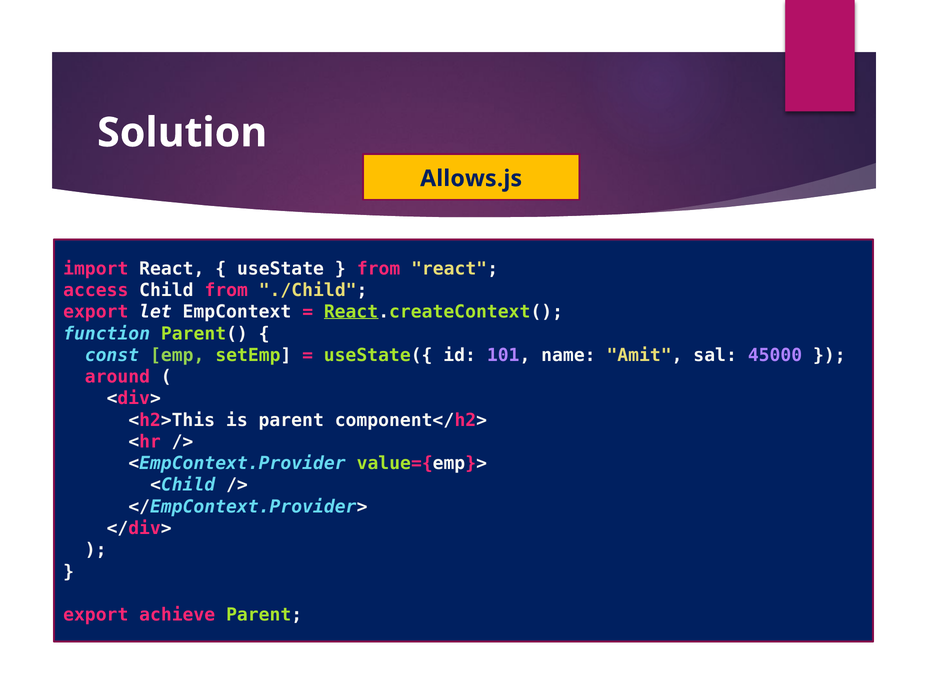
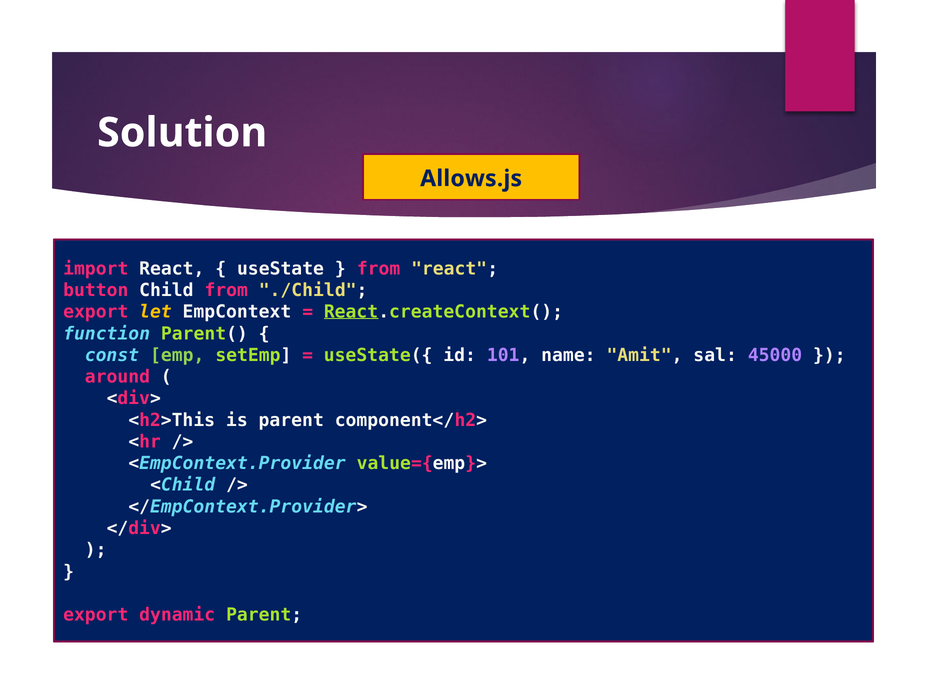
access: access -> button
let colour: white -> yellow
achieve: achieve -> dynamic
